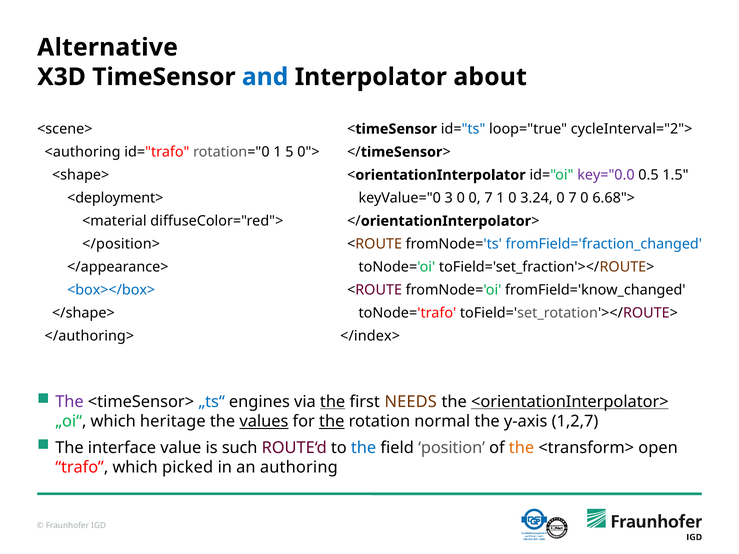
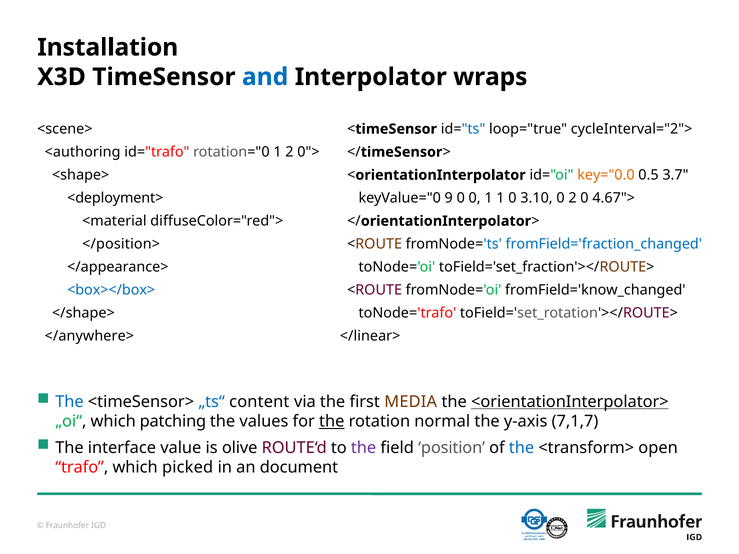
Alternative: Alternative -> Installation
about: about -> wraps
1 5: 5 -> 2
key="0.0 colour: purple -> orange
1.5: 1.5 -> 3.7
3: 3 -> 9
0 0 7: 7 -> 1
3.24: 3.24 -> 3.10
7 at (573, 198): 7 -> 2
6.68">: 6.68"> -> 4.67">
</authoring>: </authoring> -> </anywhere>
</index>: </index> -> </linear>
The at (70, 402) colour: purple -> blue
engines: engines -> content
the at (333, 402) underline: present -> none
NEEDS: NEEDS -> MEDIA
heritage: heritage -> patching
values underline: present -> none
1,2,7: 1,2,7 -> 7,1,7
such: such -> olive
the at (364, 448) colour: blue -> purple
the at (522, 448) colour: orange -> blue
authoring: authoring -> document
